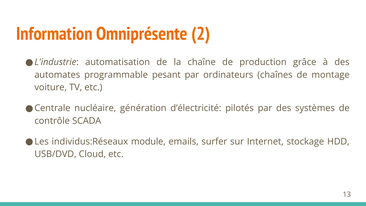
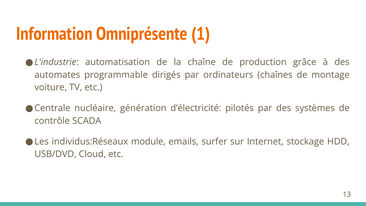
2: 2 -> 1
pesant: pesant -> dirigés
